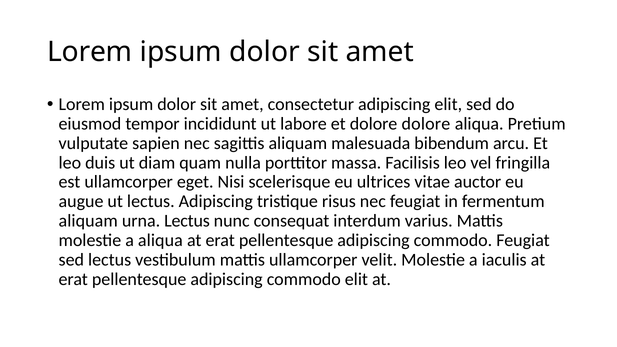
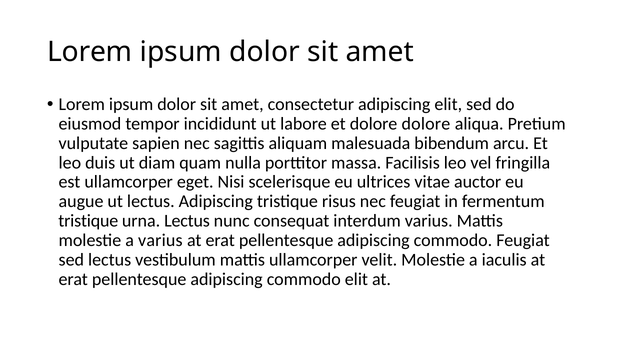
aliquam at (88, 221): aliquam -> tristique
a aliqua: aliqua -> varius
